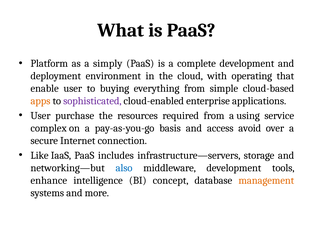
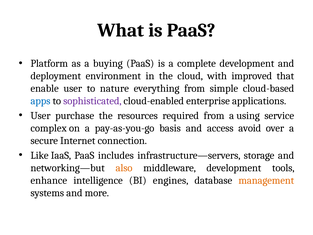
simply: simply -> buying
operating: operating -> improved
buying: buying -> nature
apps colour: orange -> blue
also colour: blue -> orange
concept: concept -> engines
